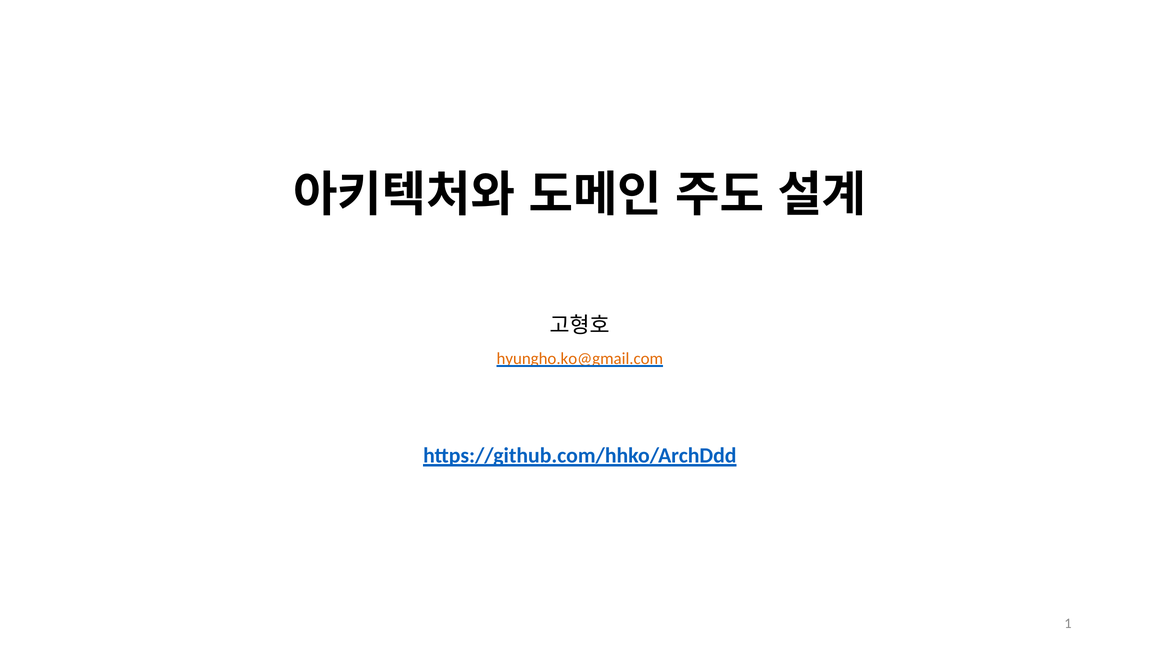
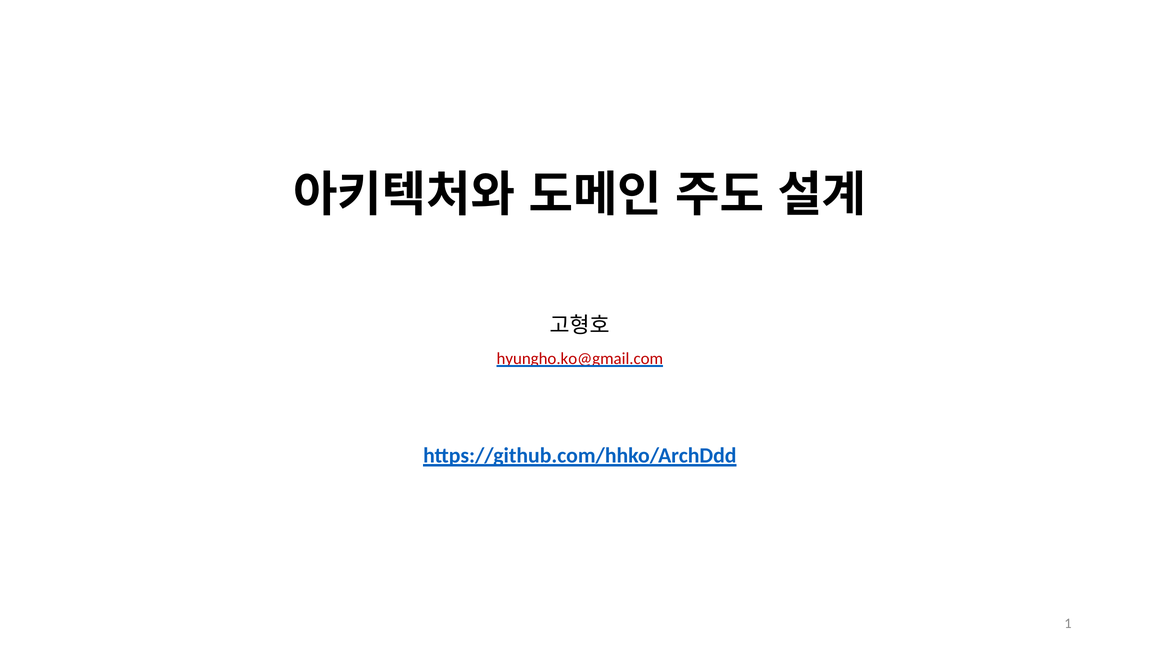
hyungho.ko@gmail.com colour: orange -> red
